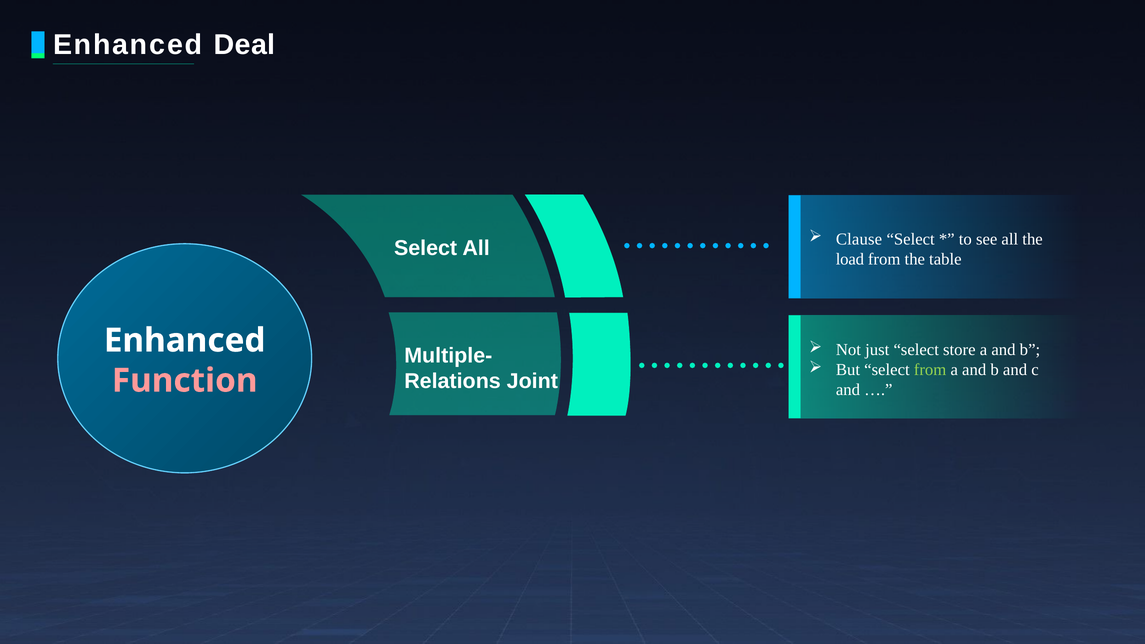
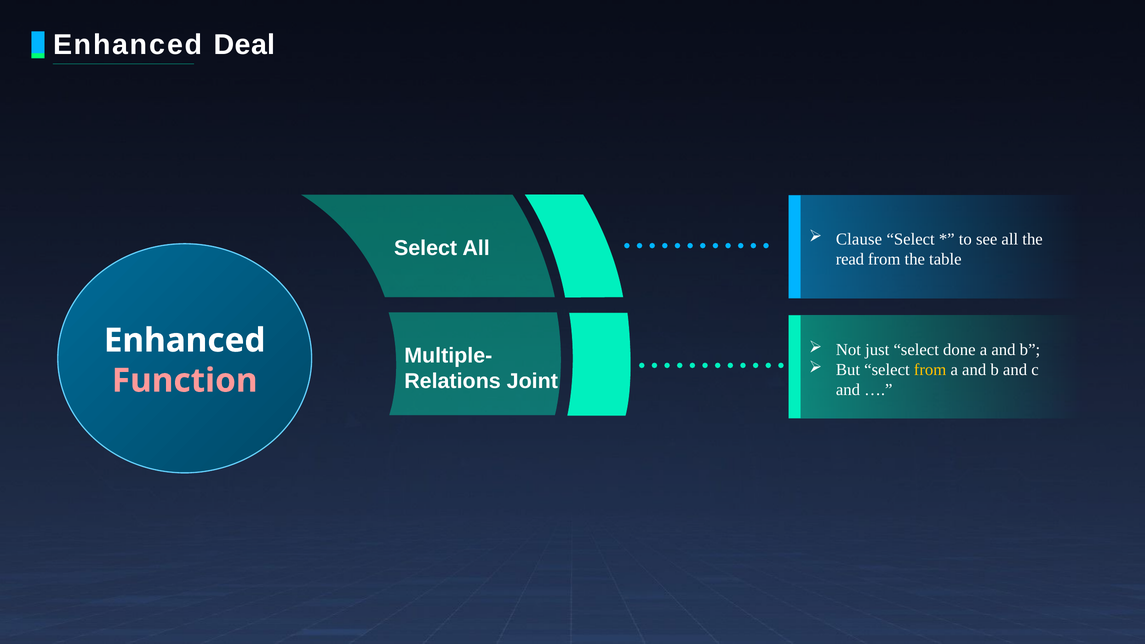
load: load -> read
store: store -> done
from at (930, 370) colour: light green -> yellow
